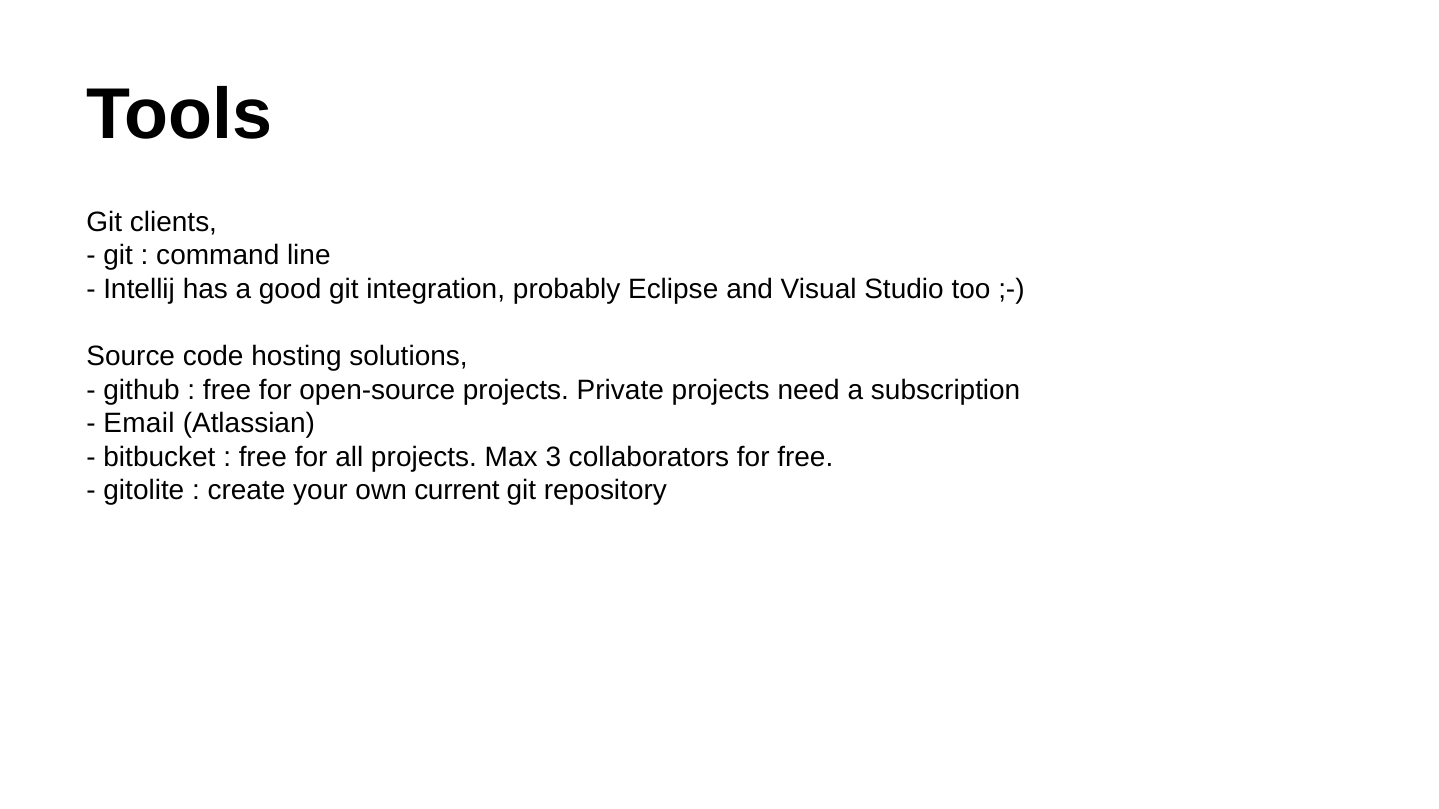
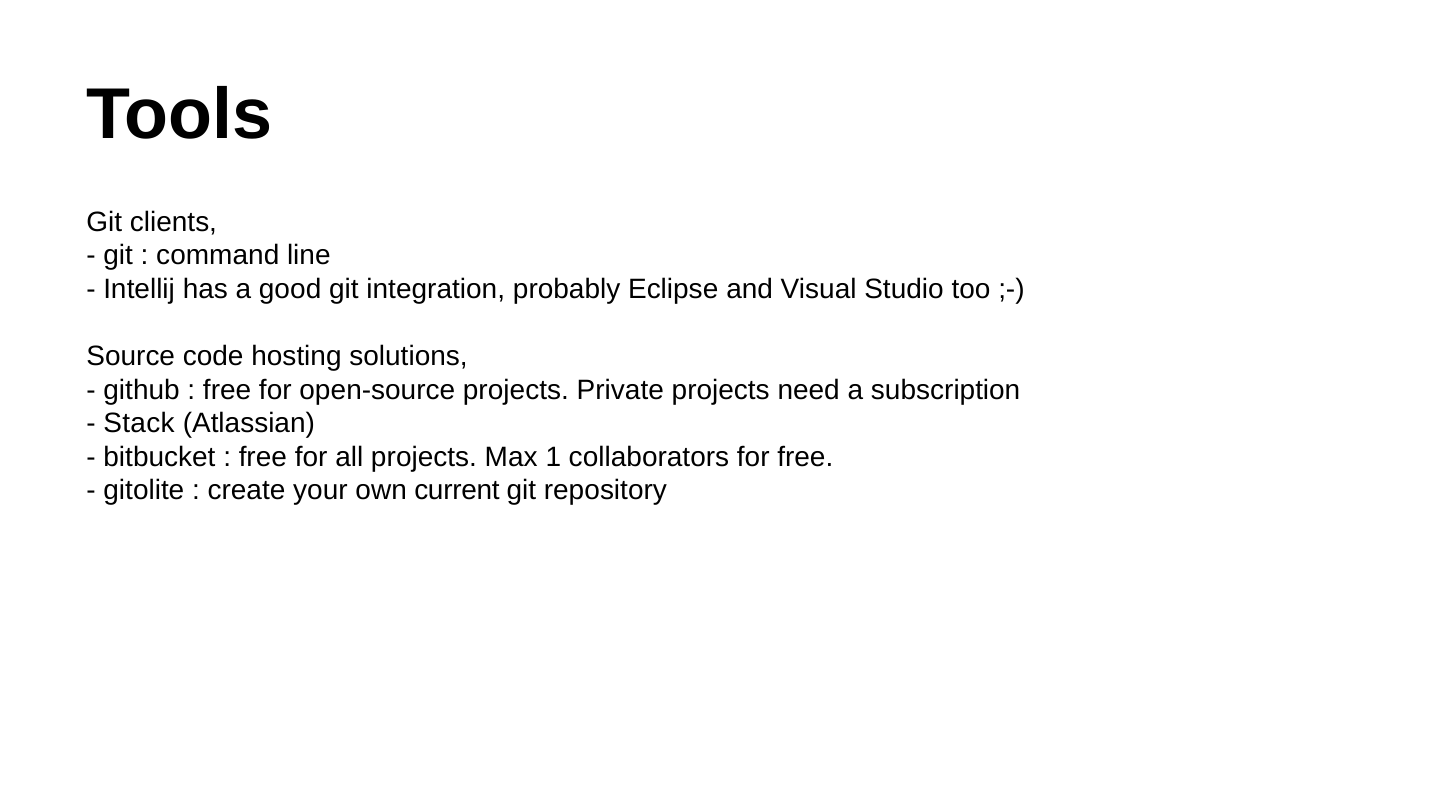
Email: Email -> Stack
3: 3 -> 1
